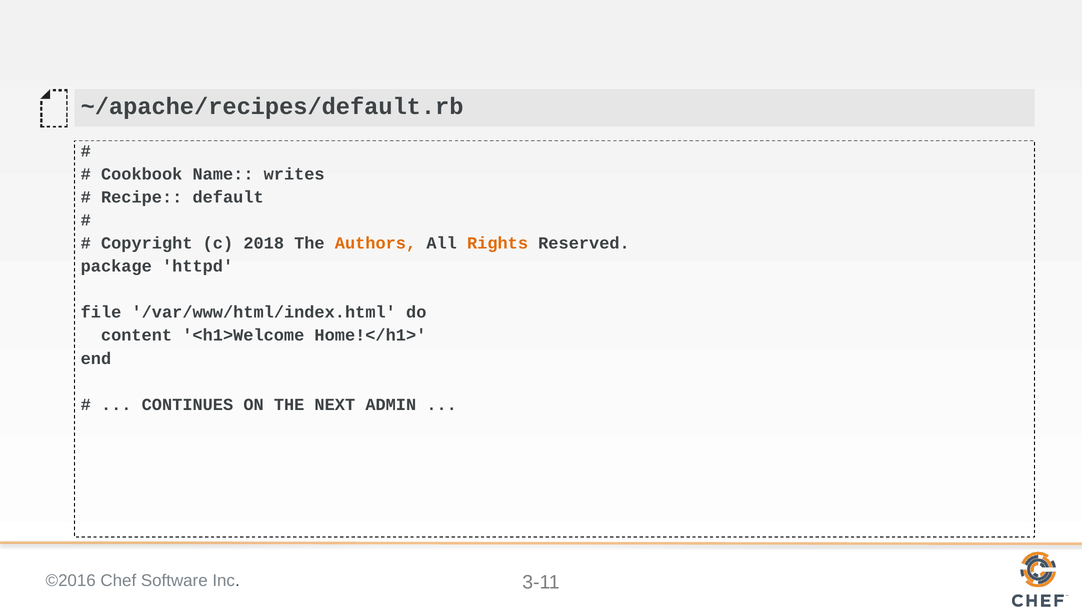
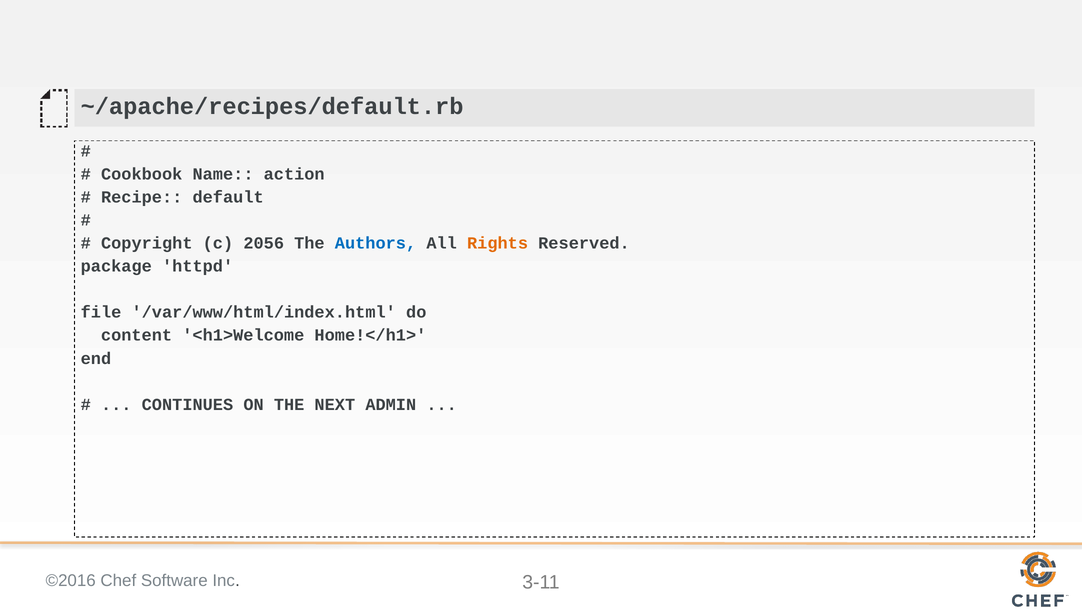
writes: writes -> action
2018: 2018 -> 2056
Authors colour: orange -> blue
